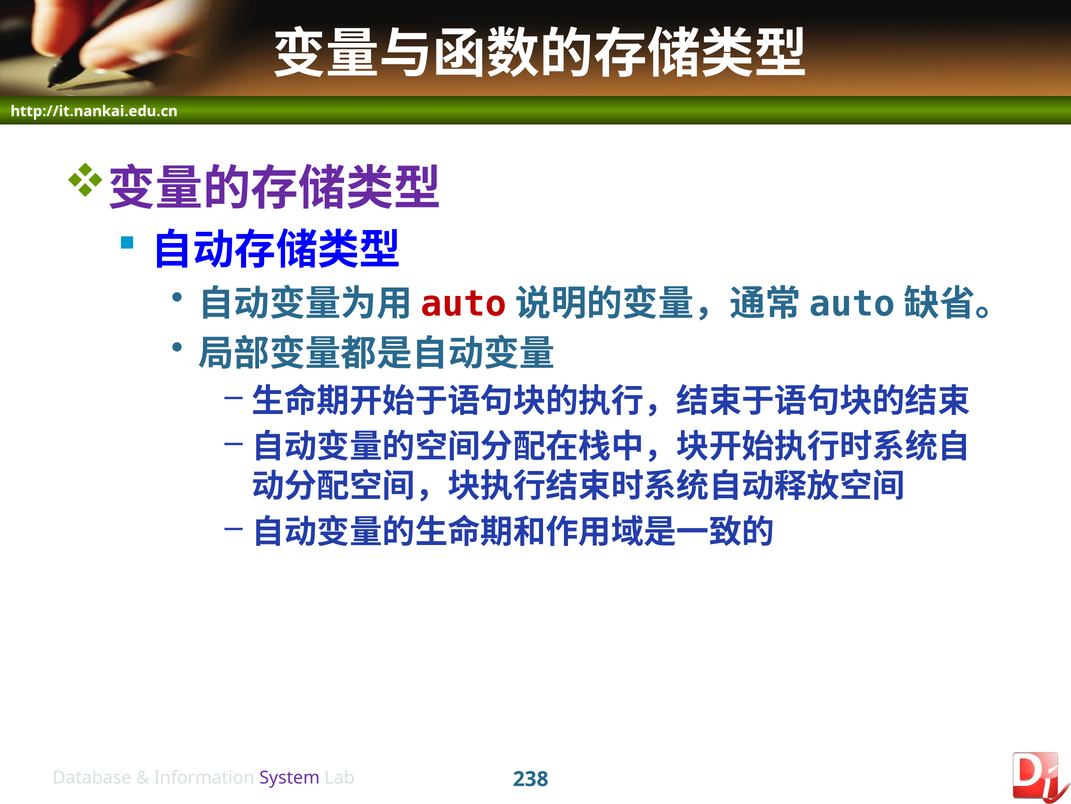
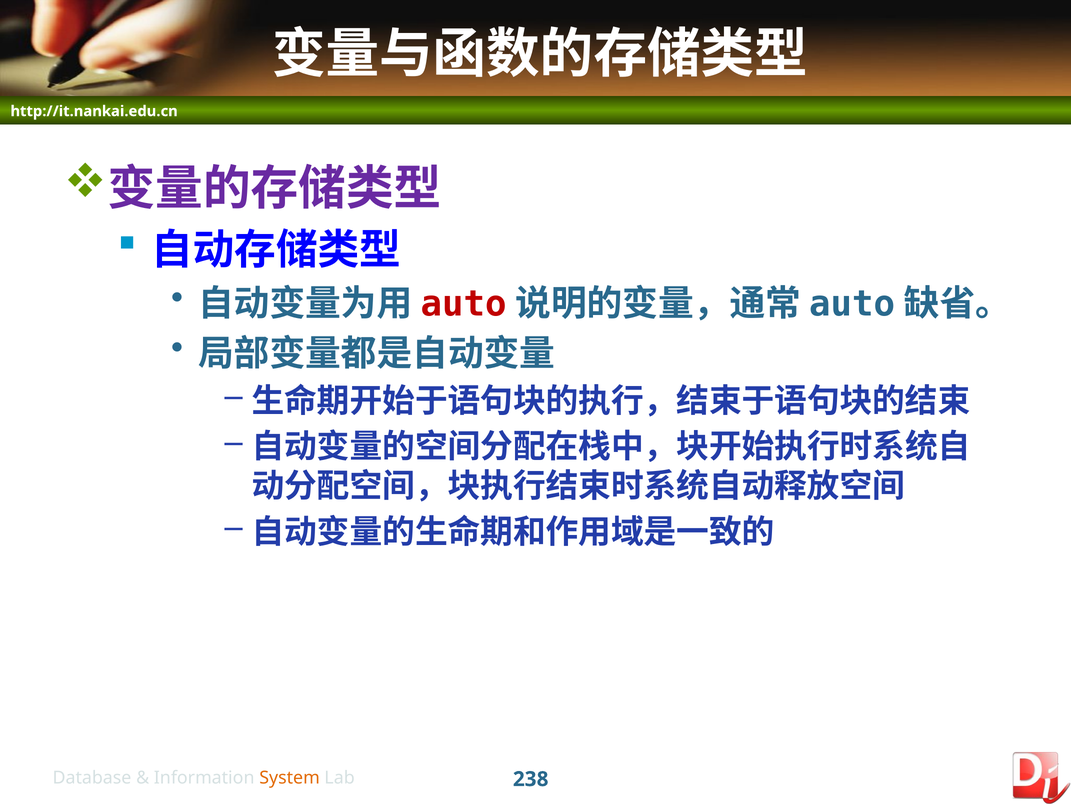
System colour: purple -> orange
